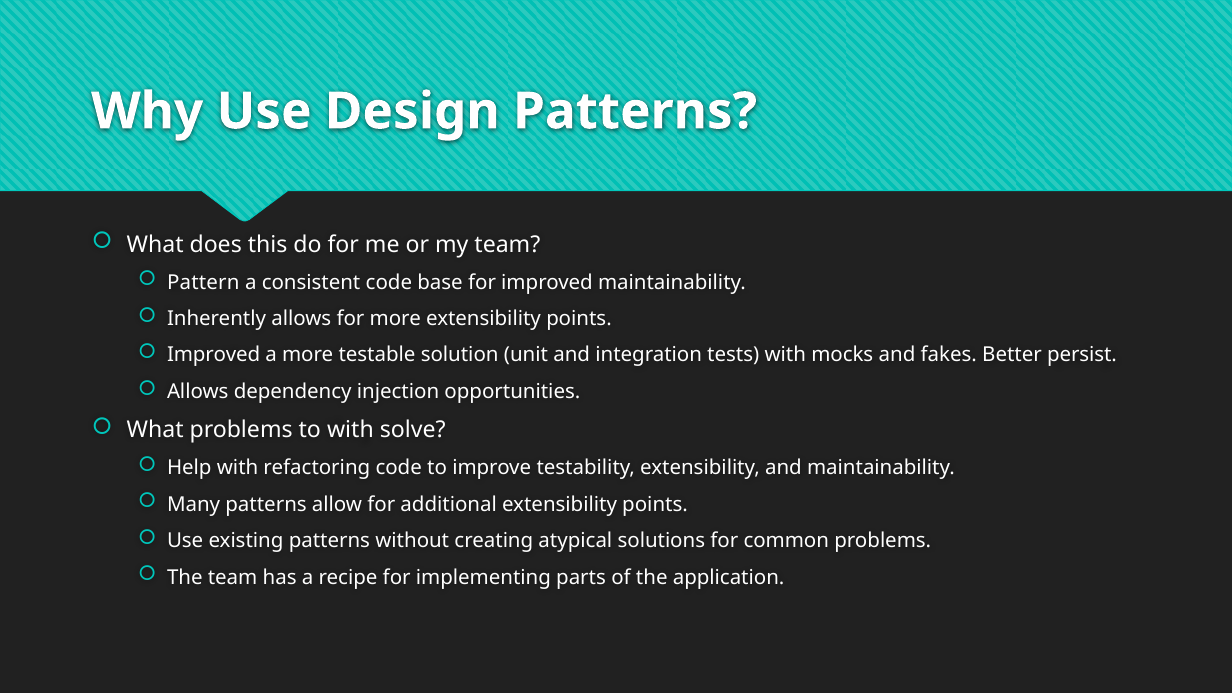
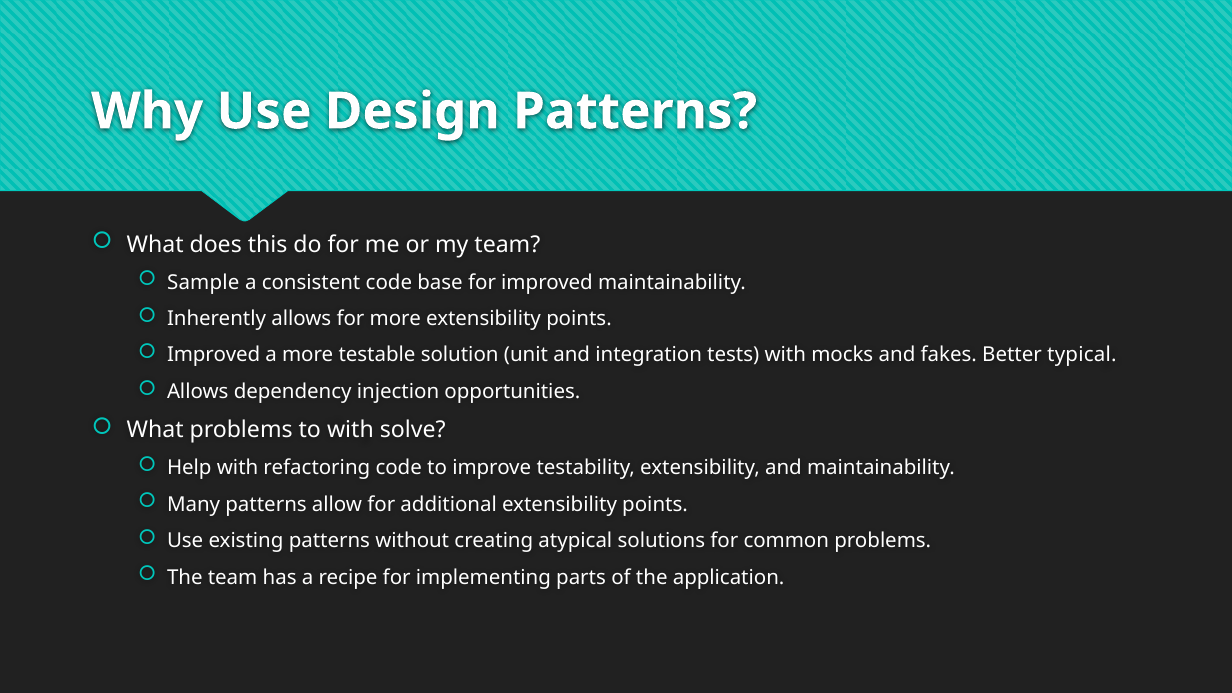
Pattern: Pattern -> Sample
persist: persist -> typical
